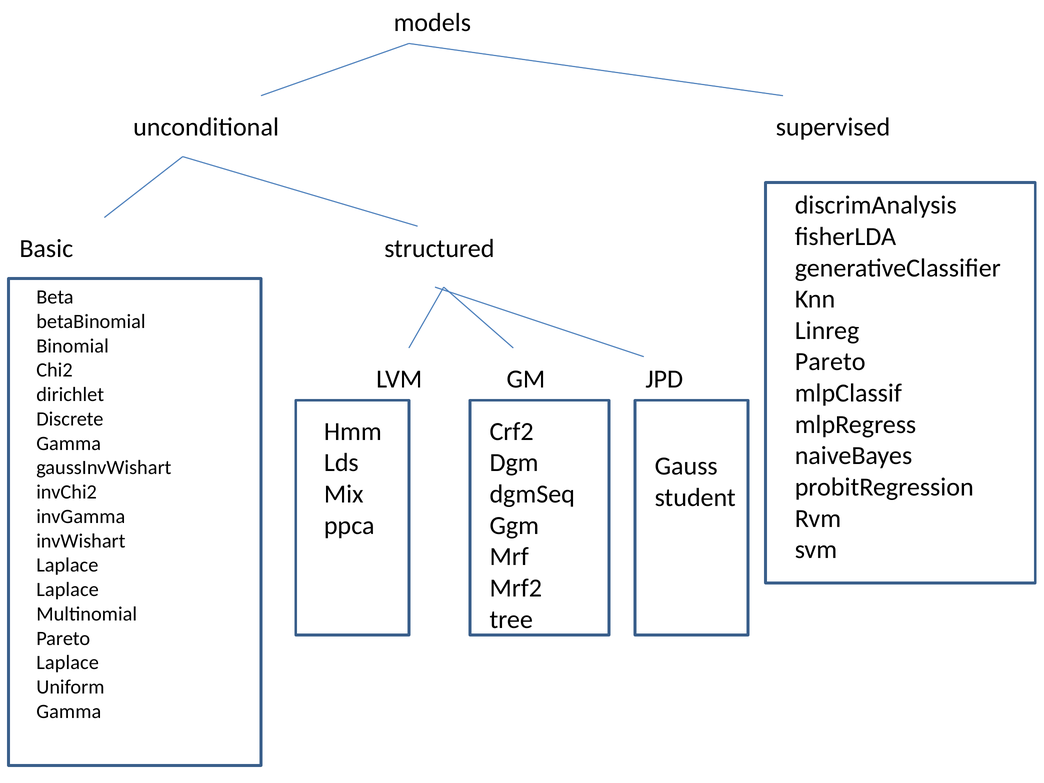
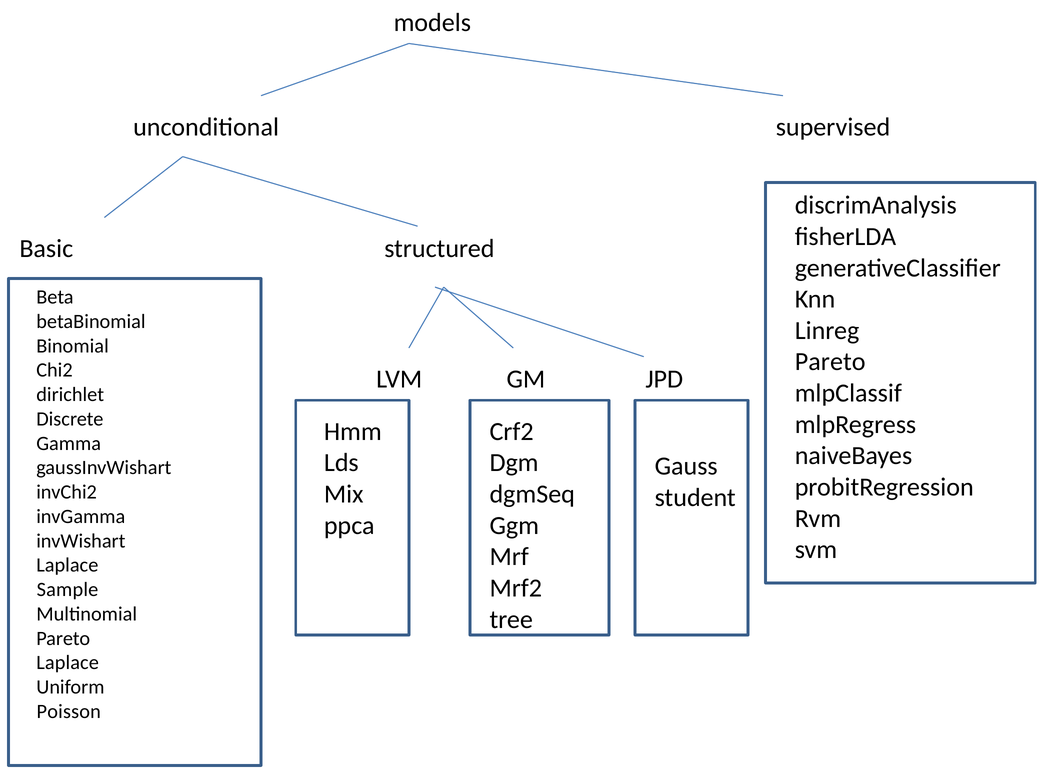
Laplace at (68, 590): Laplace -> Sample
Gamma at (69, 711): Gamma -> Poisson
